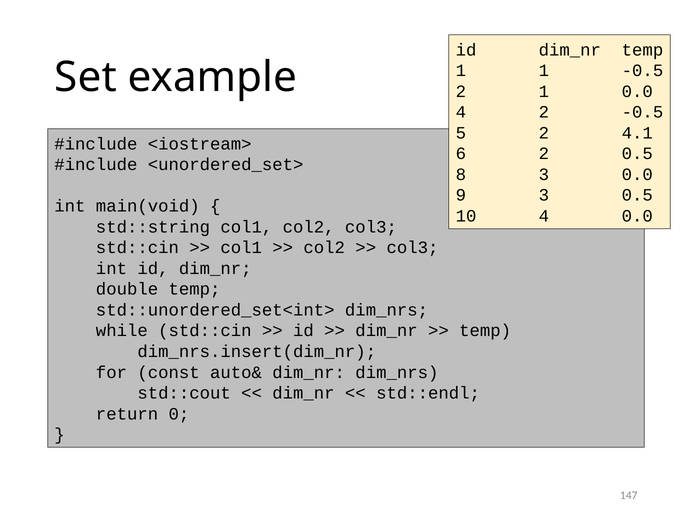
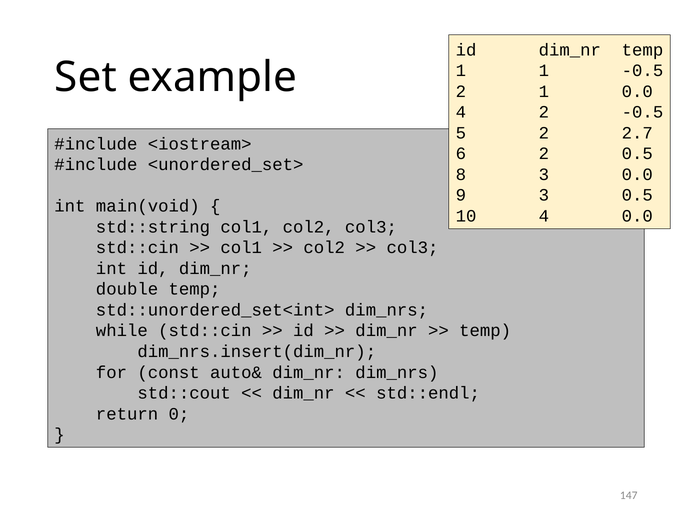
4.1: 4.1 -> 2.7
